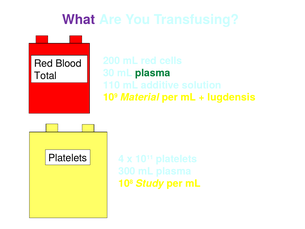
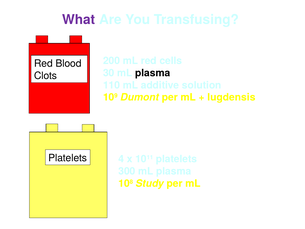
plasma at (153, 73) colour: green -> black
Total: Total -> Clots
Material: Material -> Dumont
